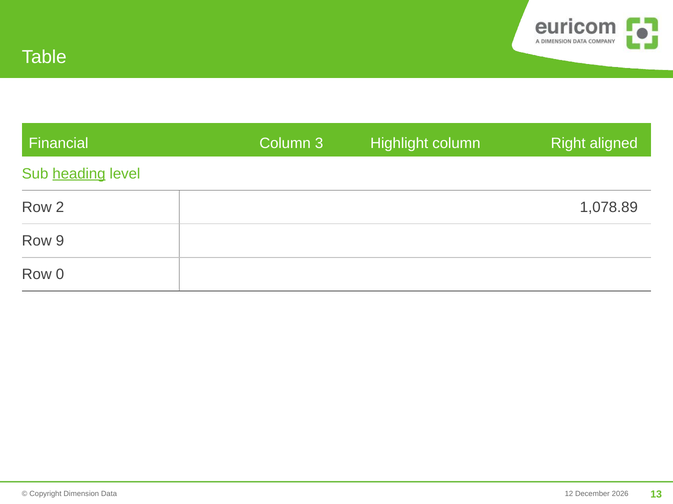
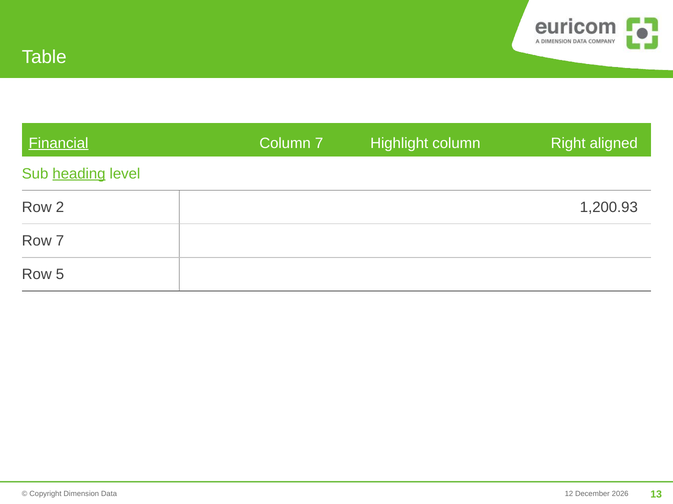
Financial underline: none -> present
Column 3: 3 -> 7
1,078.89: 1,078.89 -> 1,200.93
Row 9: 9 -> 7
0: 0 -> 5
